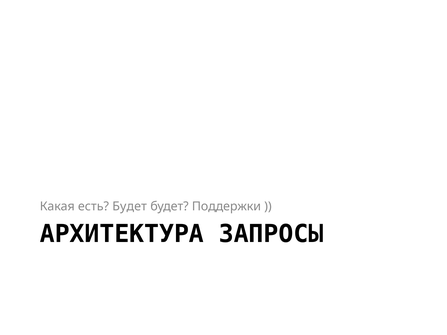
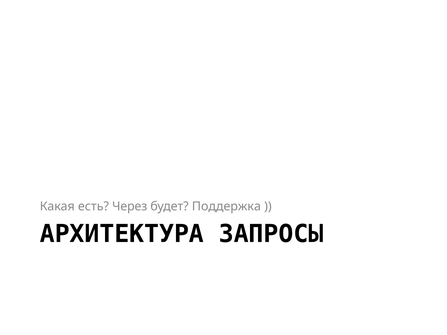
есть Будет: Будет -> Через
Поддержки: Поддержки -> Поддержка
